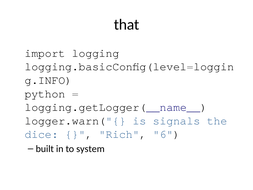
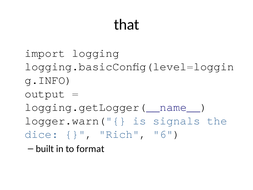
python: python -> output
system: system -> format
